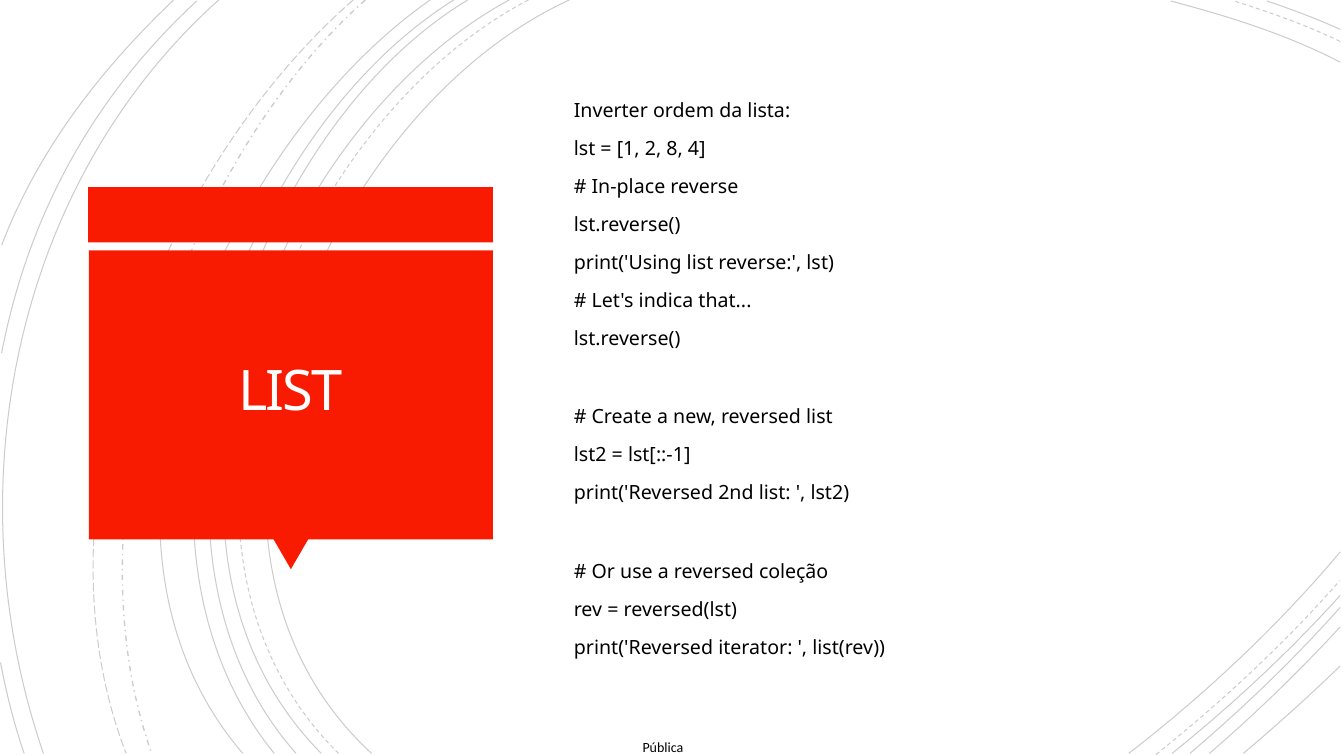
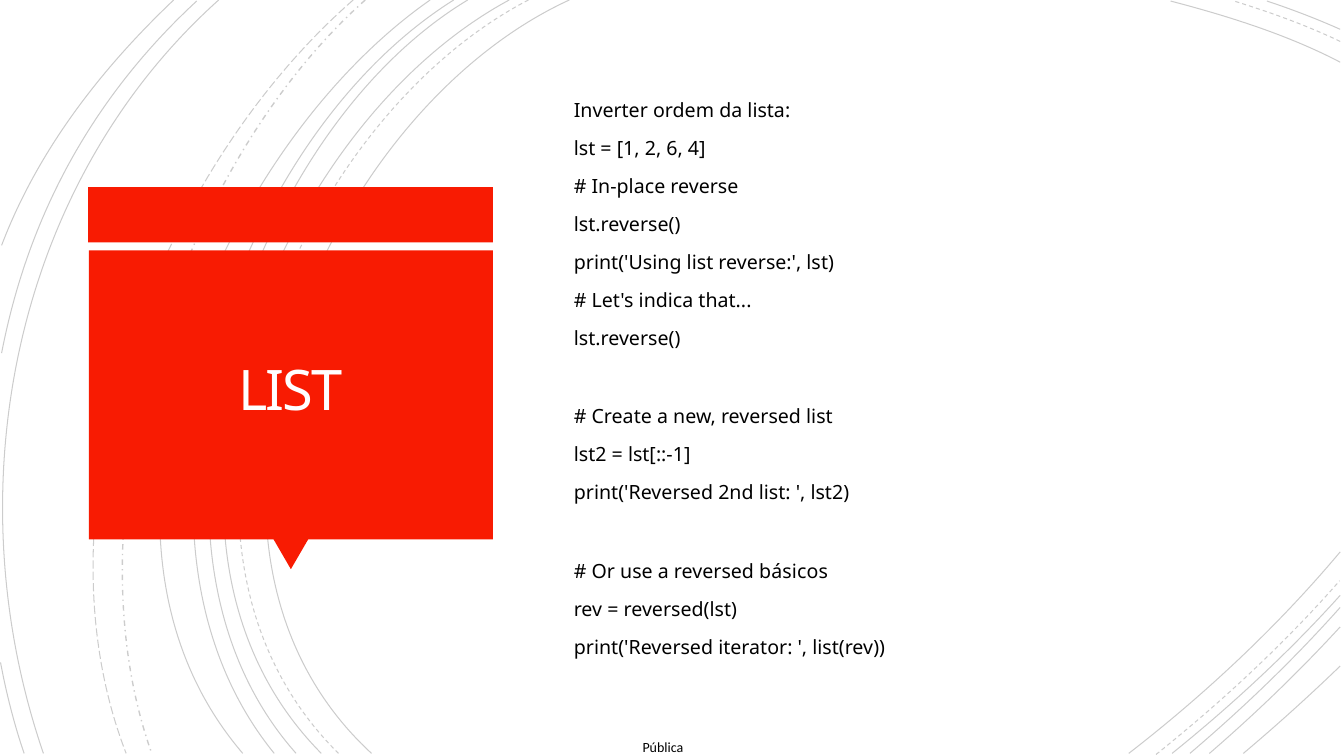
8: 8 -> 6
coleção: coleção -> básicos
